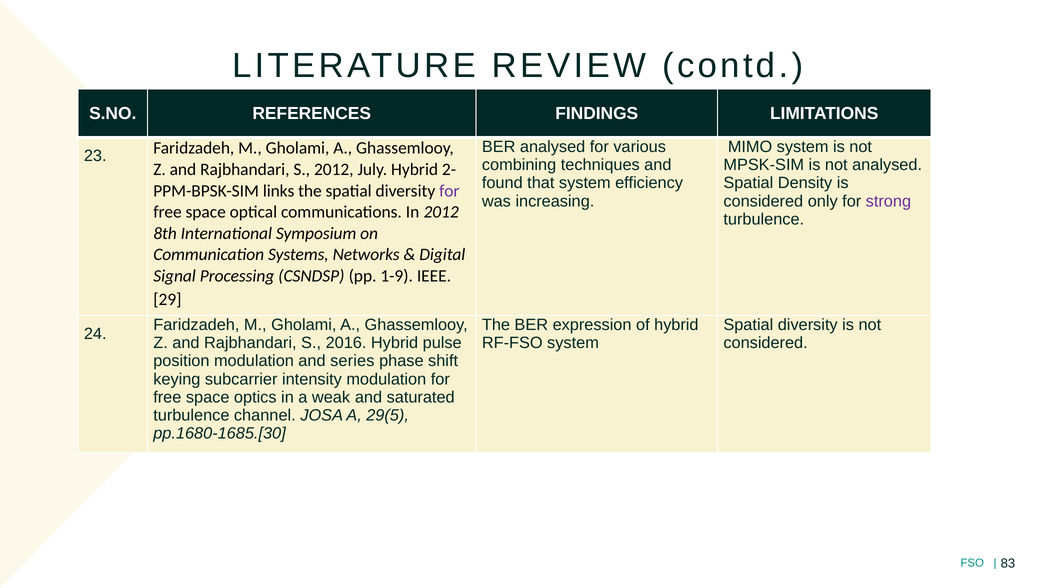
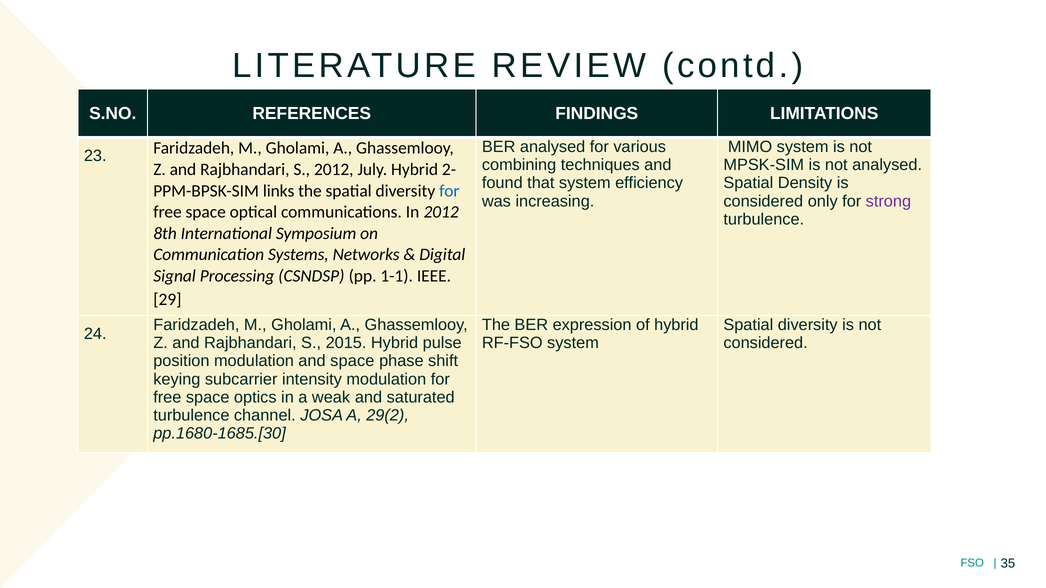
for at (449, 191) colour: purple -> blue
1-9: 1-9 -> 1-1
2016: 2016 -> 2015
and series: series -> space
29(5: 29(5 -> 29(2
83: 83 -> 35
